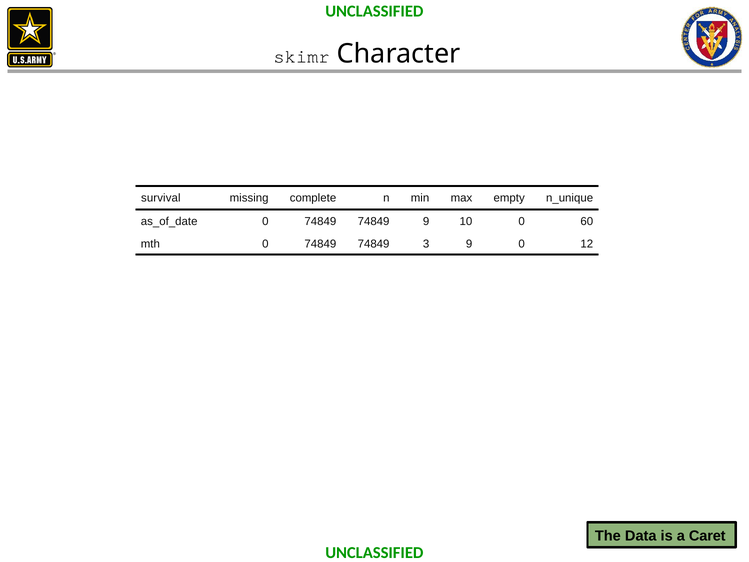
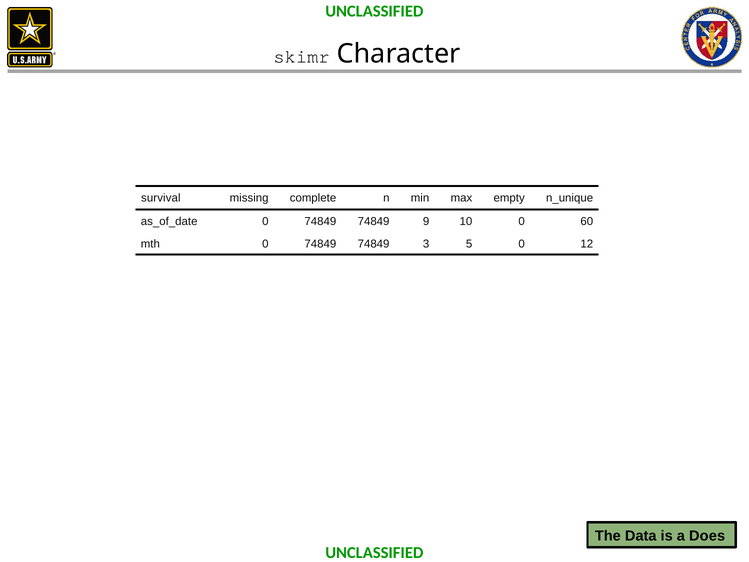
3 9: 9 -> 5
Caret: Caret -> Does
